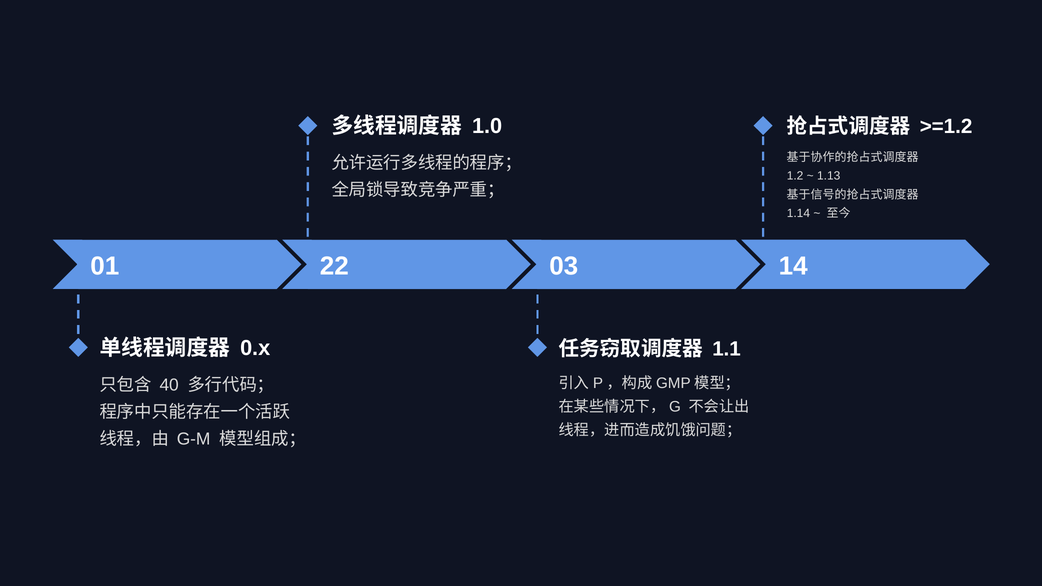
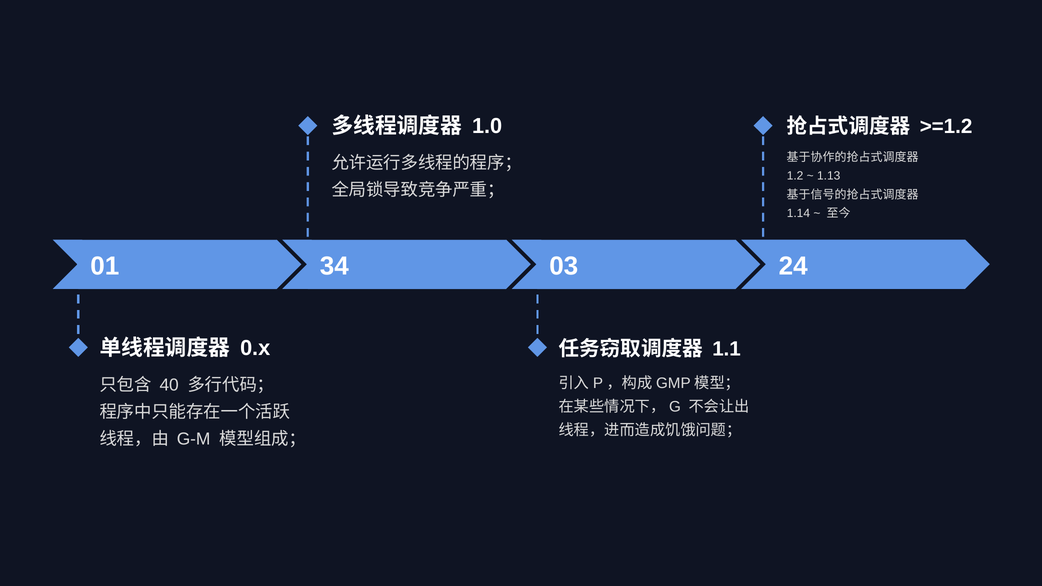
22: 22 -> 34
14: 14 -> 24
